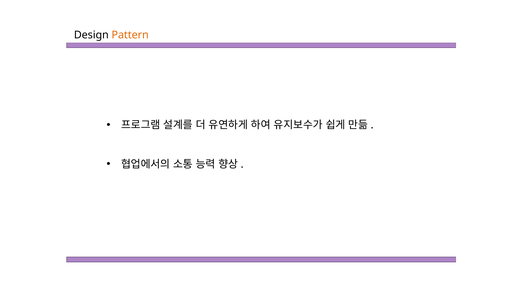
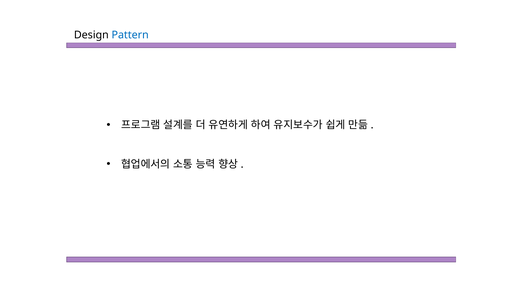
Pattern colour: orange -> blue
